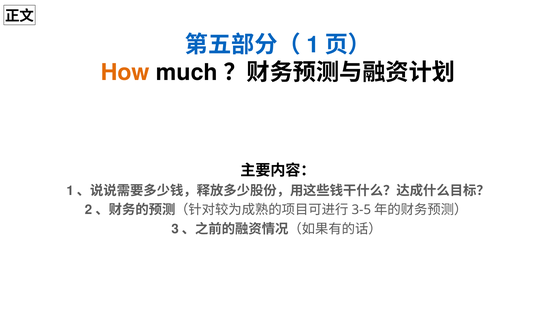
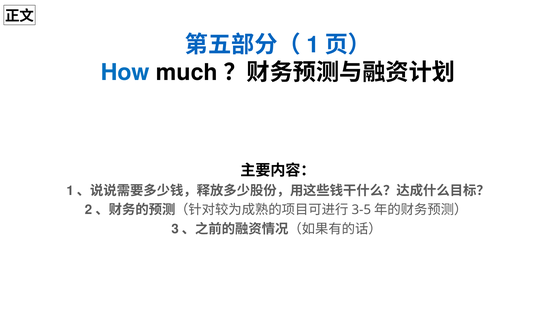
How colour: orange -> blue
